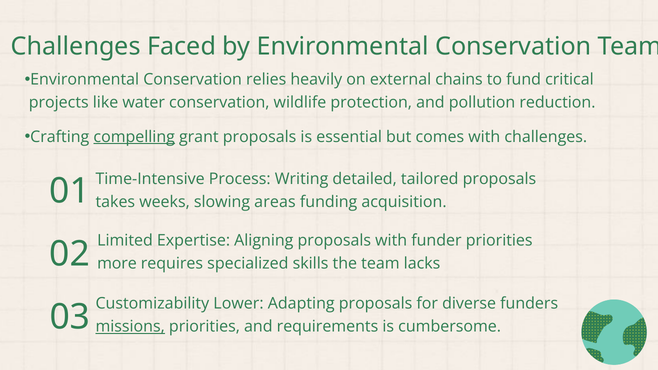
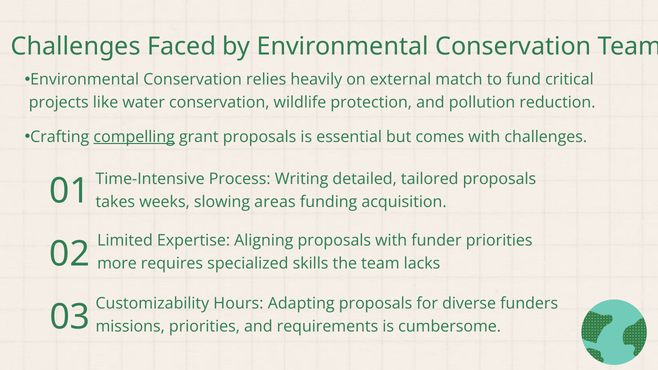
chains: chains -> match
Lower: Lower -> Hours
missions underline: present -> none
